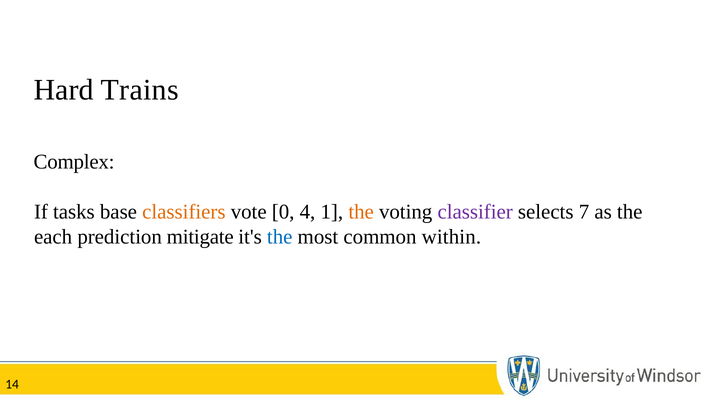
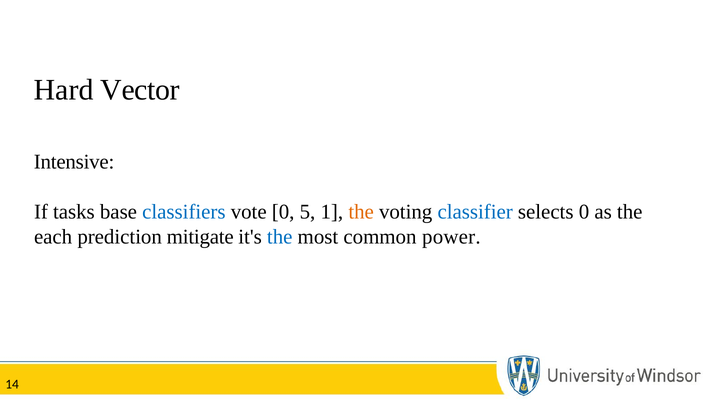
Trains: Trains -> Vector
Complex: Complex -> Intensive
classifiers colour: orange -> blue
4: 4 -> 5
classifier colour: purple -> blue
selects 7: 7 -> 0
within: within -> power
